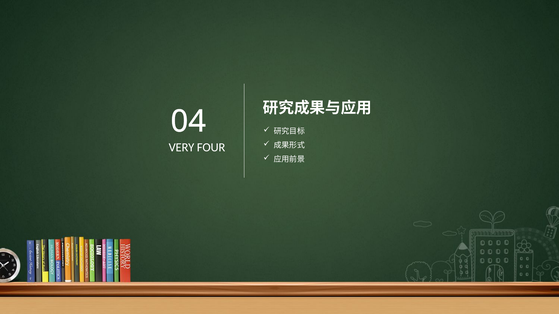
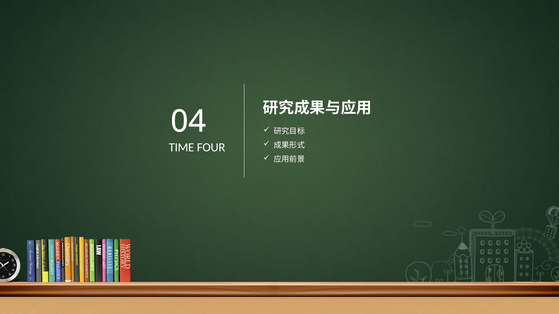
VERY: VERY -> TIME
